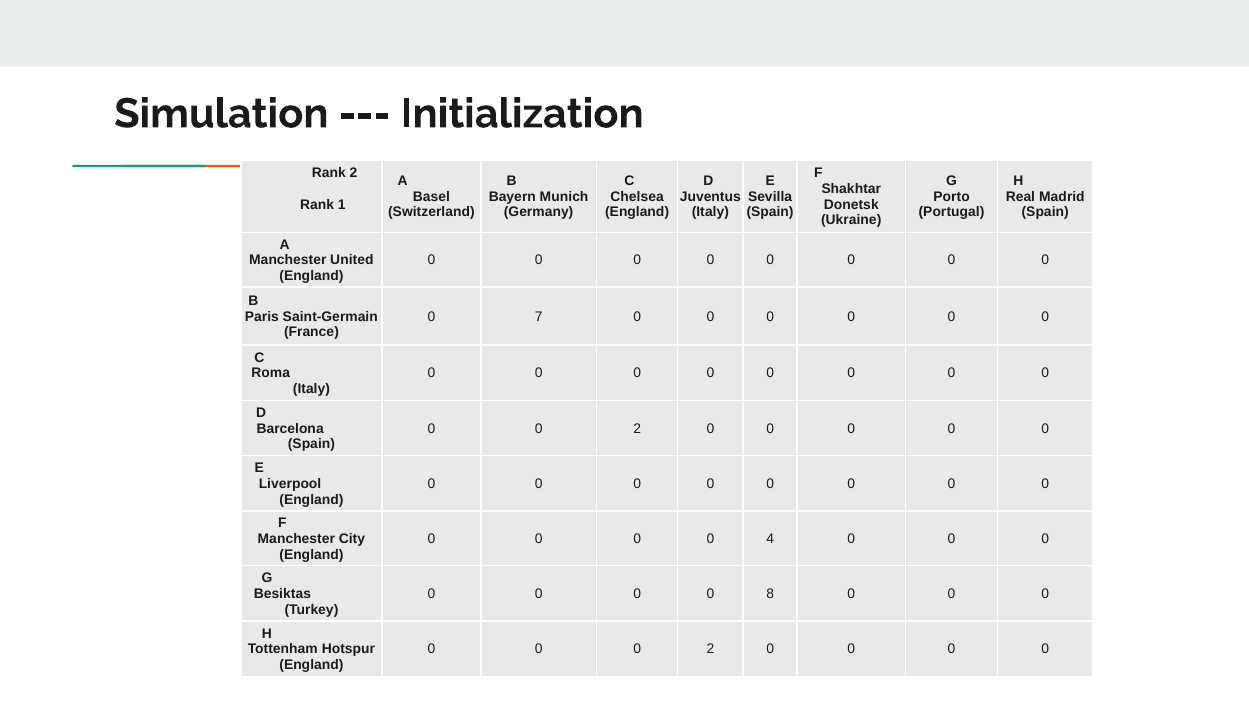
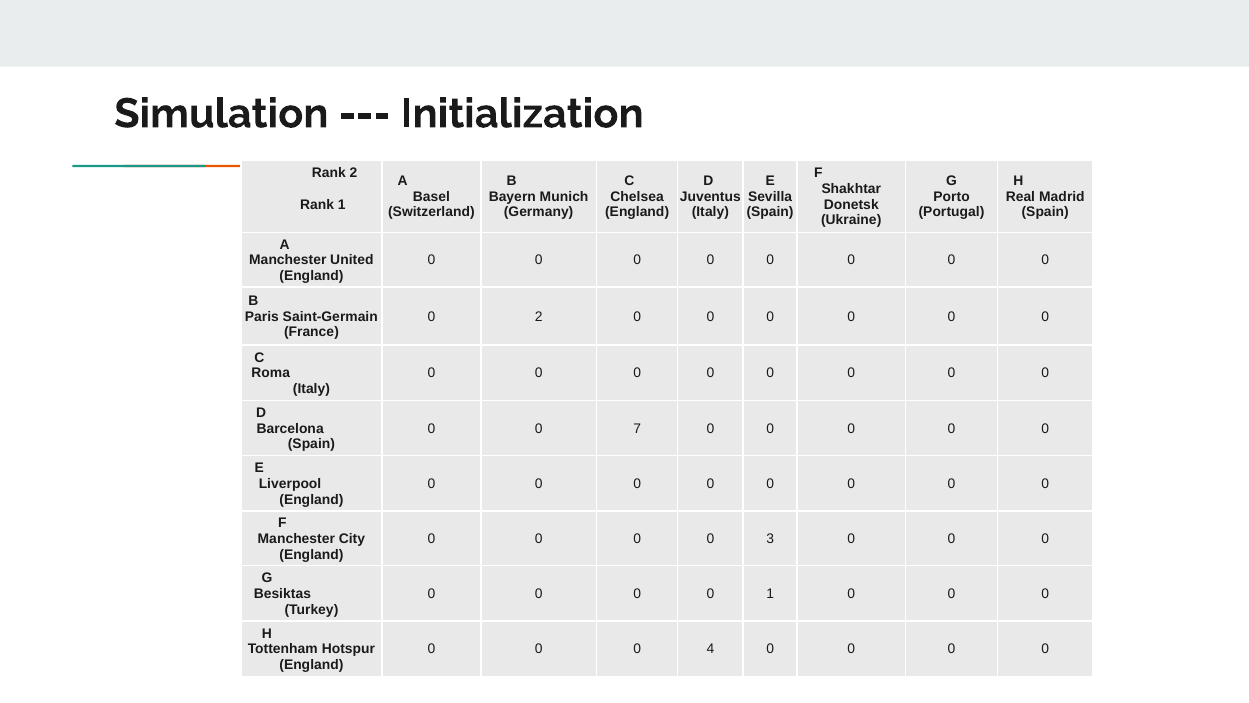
0 7: 7 -> 2
2 at (637, 428): 2 -> 7
4: 4 -> 3
0 8: 8 -> 1
0 0 0 2: 2 -> 4
